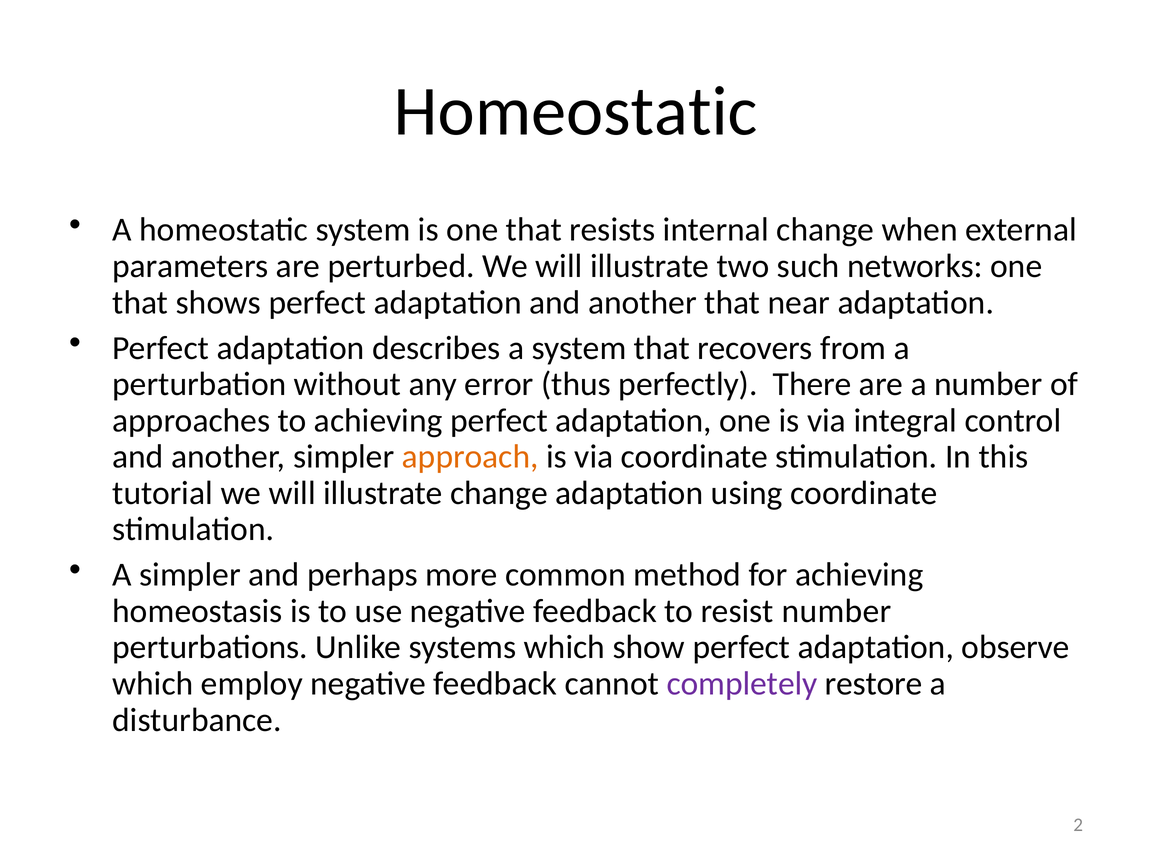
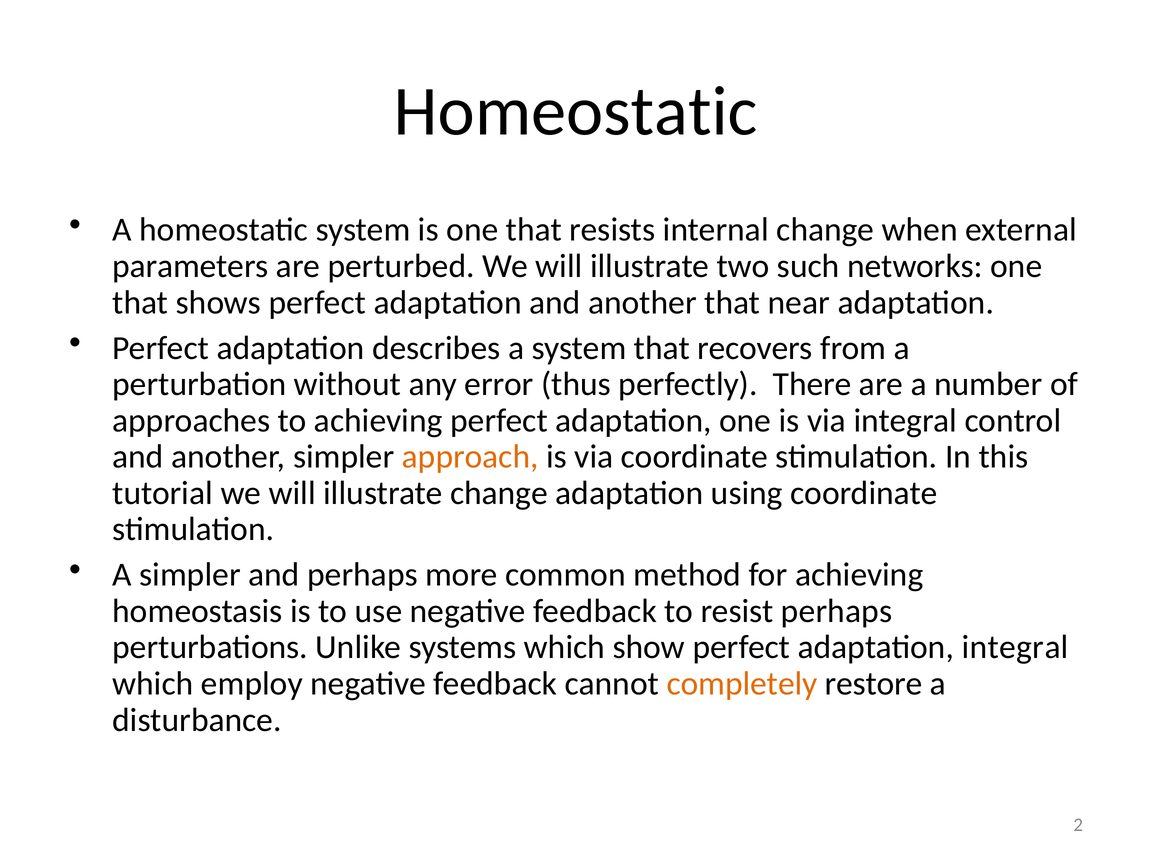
resist number: number -> perhaps
adaptation observe: observe -> integral
completely colour: purple -> orange
